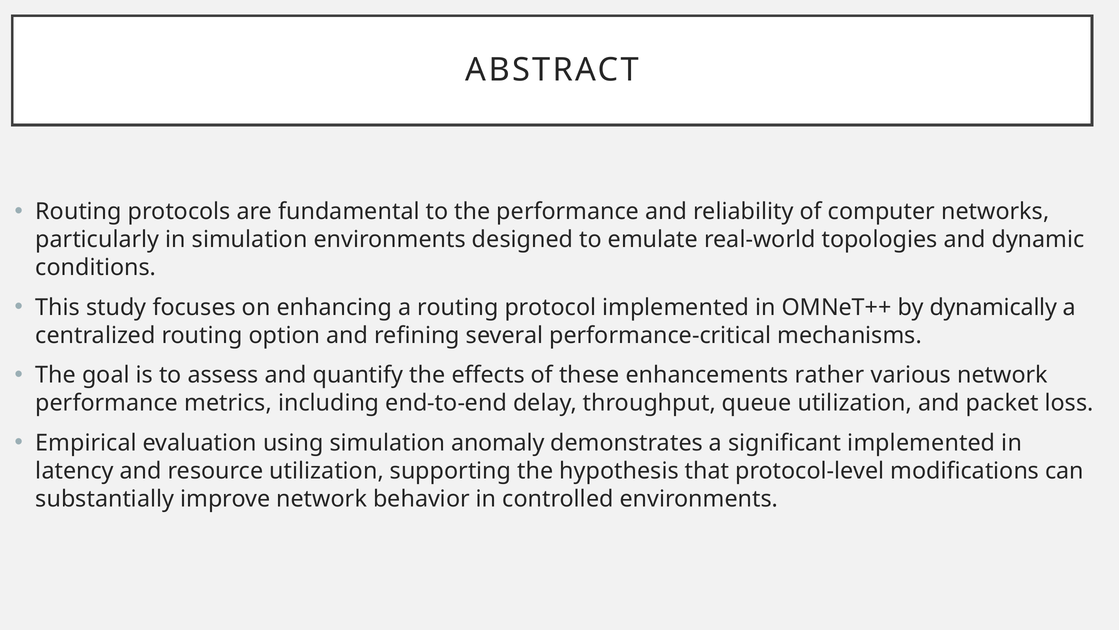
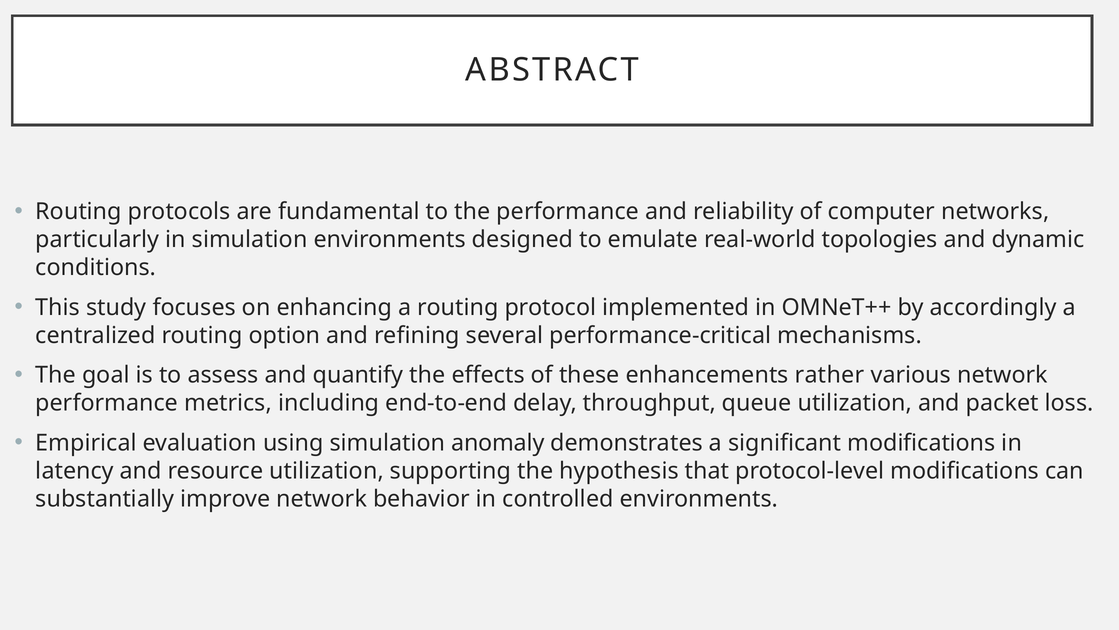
dynamically: dynamically -> accordingly
significant implemented: implemented -> modifications
